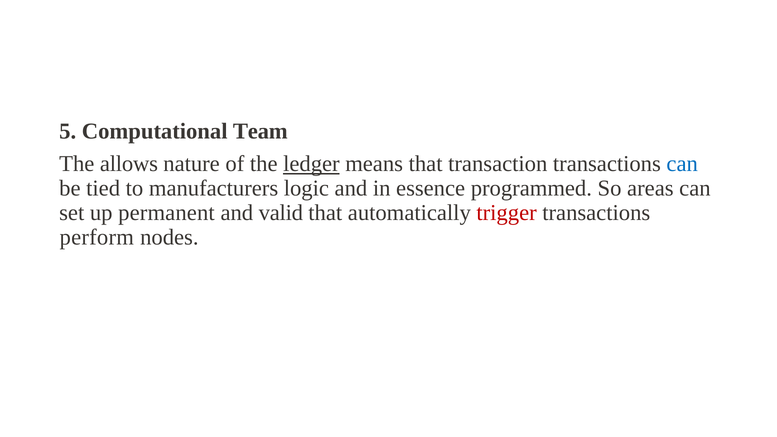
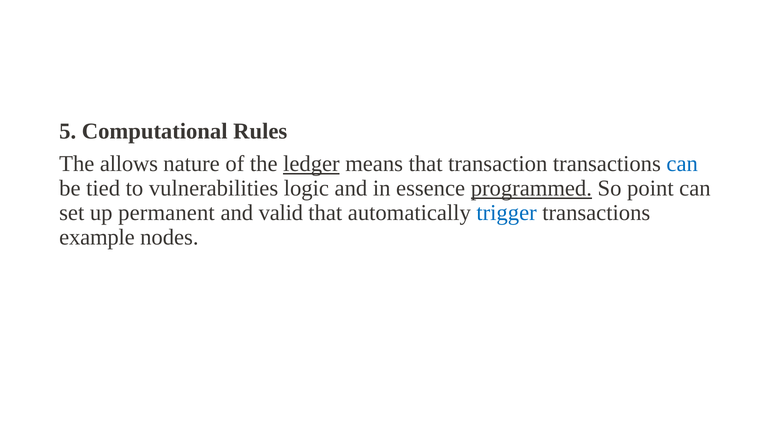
Team: Team -> Rules
manufacturers: manufacturers -> vulnerabilities
programmed underline: none -> present
areas: areas -> point
trigger colour: red -> blue
perform: perform -> example
